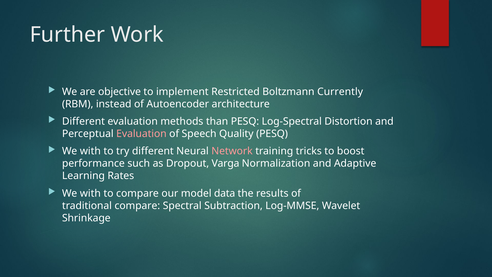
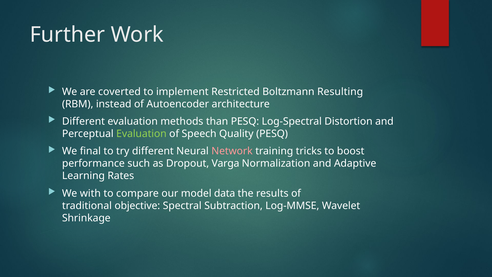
objective: objective -> coverted
Currently: Currently -> Resulting
Evaluation at (141, 134) colour: pink -> light green
with at (90, 151): with -> final
traditional compare: compare -> objective
